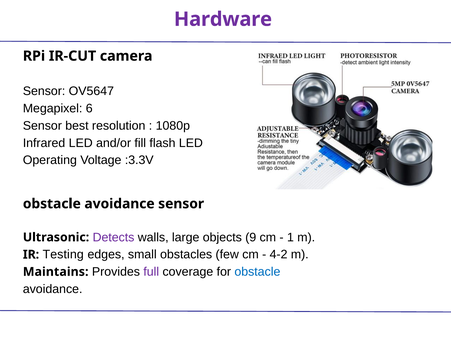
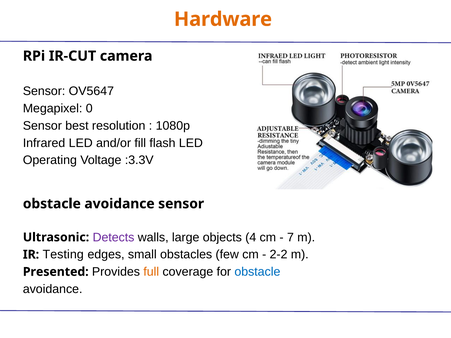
Hardware colour: purple -> orange
6: 6 -> 0
9: 9 -> 4
1: 1 -> 7
4-2: 4-2 -> 2-2
Maintains: Maintains -> Presented
full colour: purple -> orange
